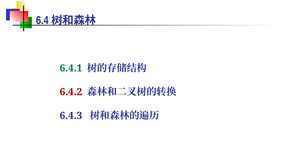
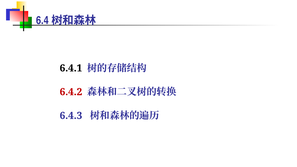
6.4.1 colour: green -> black
